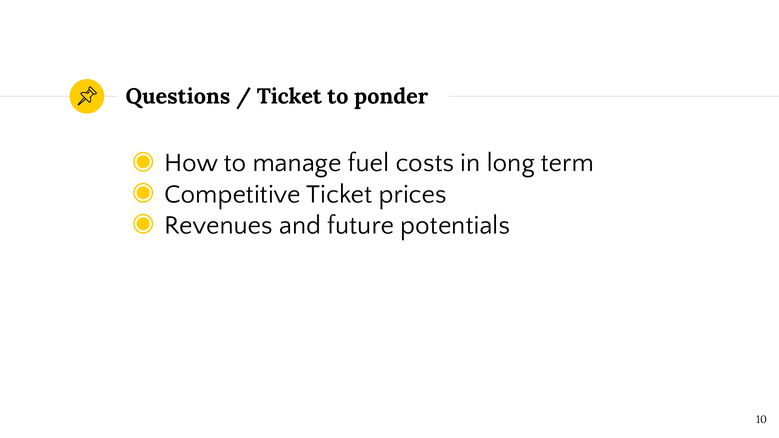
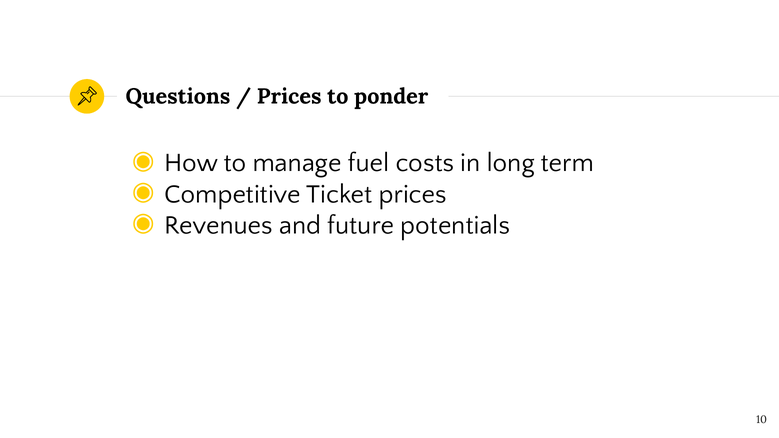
Ticket at (289, 96): Ticket -> Prices
